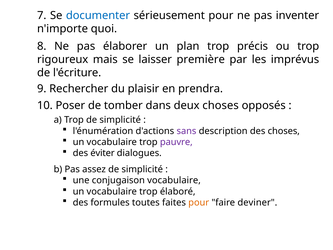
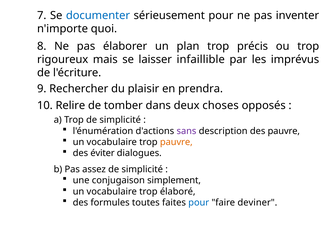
première: première -> infaillible
Poser: Poser -> Relire
des choses: choses -> pauvre
pauvre at (176, 142) colour: purple -> orange
conjugaison vocabulaire: vocabulaire -> simplement
pour at (199, 202) colour: orange -> blue
